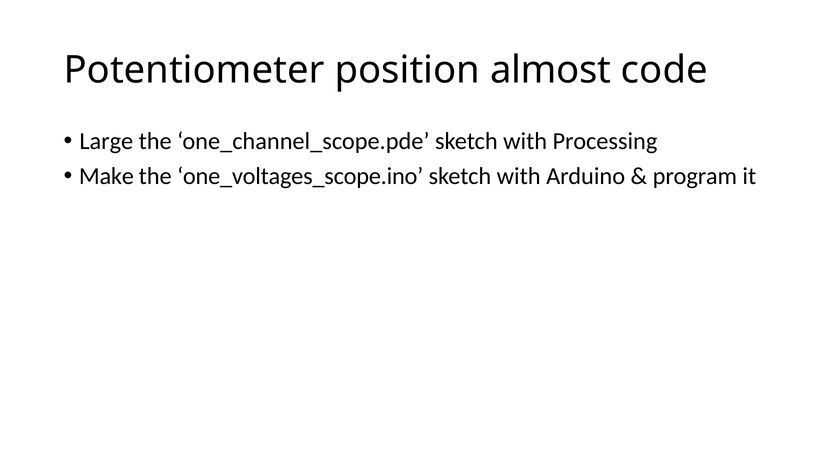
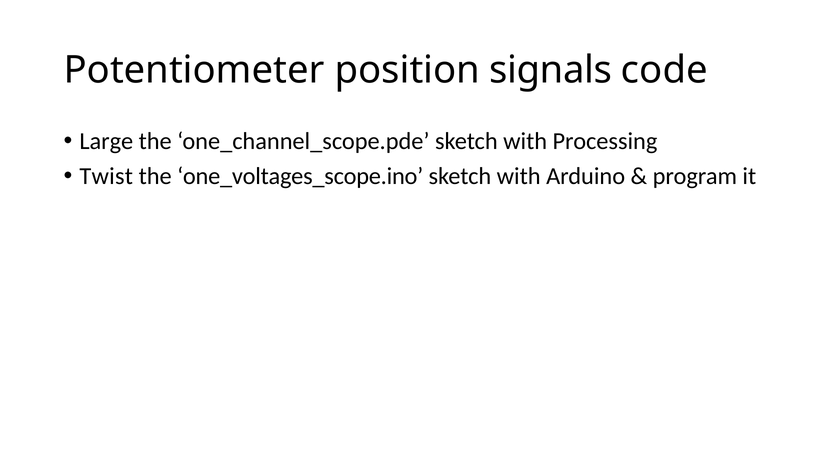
almost: almost -> signals
Make: Make -> Twist
